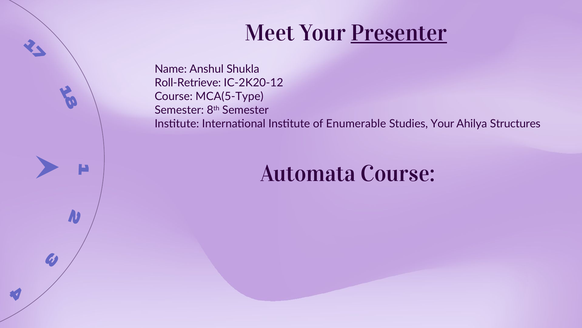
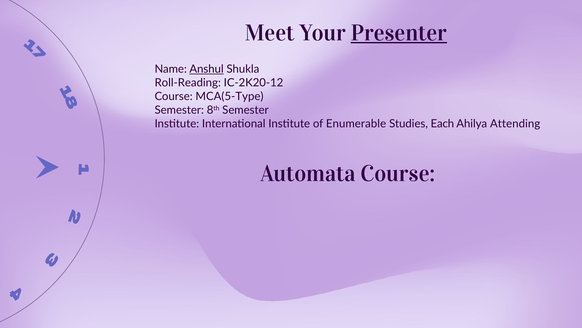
Anshul underline: none -> present
Roll-Retrieve: Roll-Retrieve -> Roll-Reading
Studies Your: Your -> Each
Structures: Structures -> Attending
